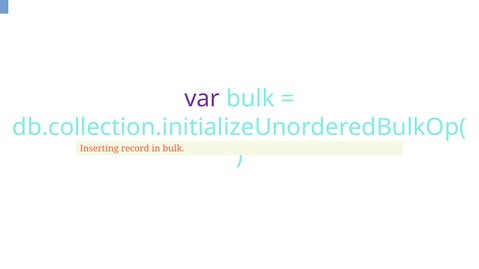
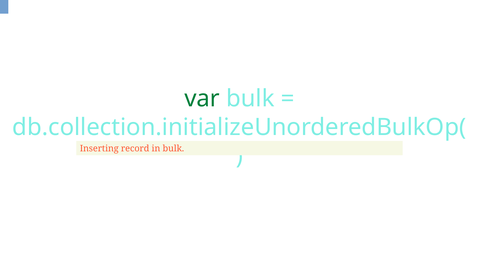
var colour: purple -> green
